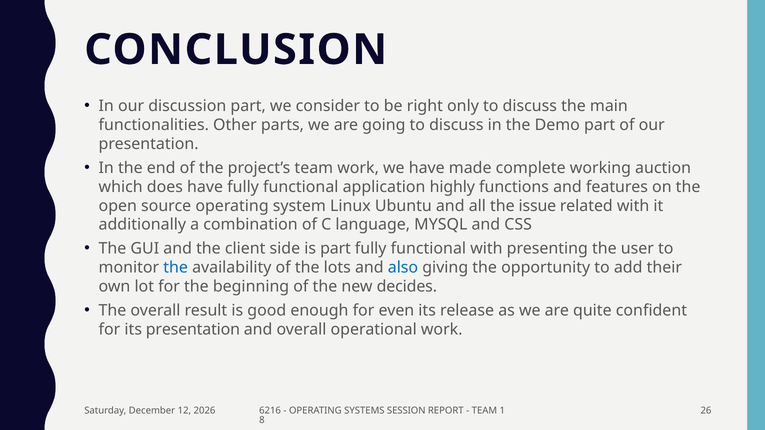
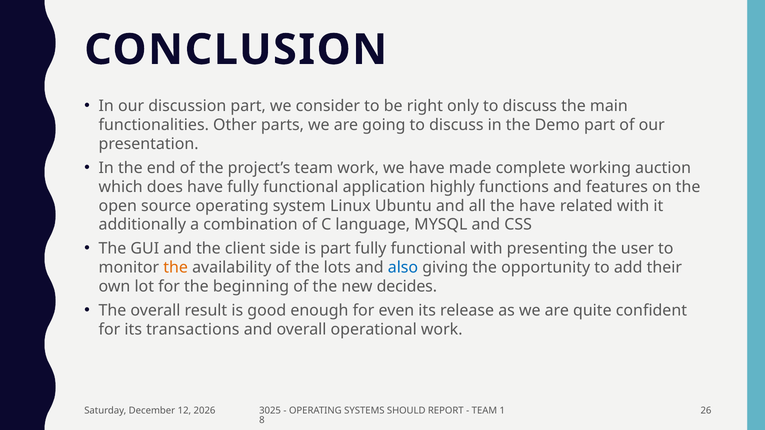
the issue: issue -> have
the at (176, 268) colour: blue -> orange
its presentation: presentation -> transactions
6216: 6216 -> 3025
SESSION: SESSION -> SHOULD
